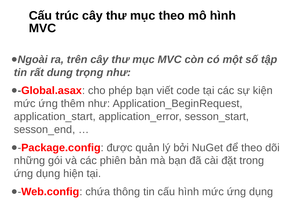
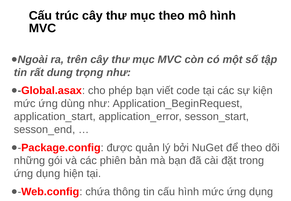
thêm: thêm -> dùng
